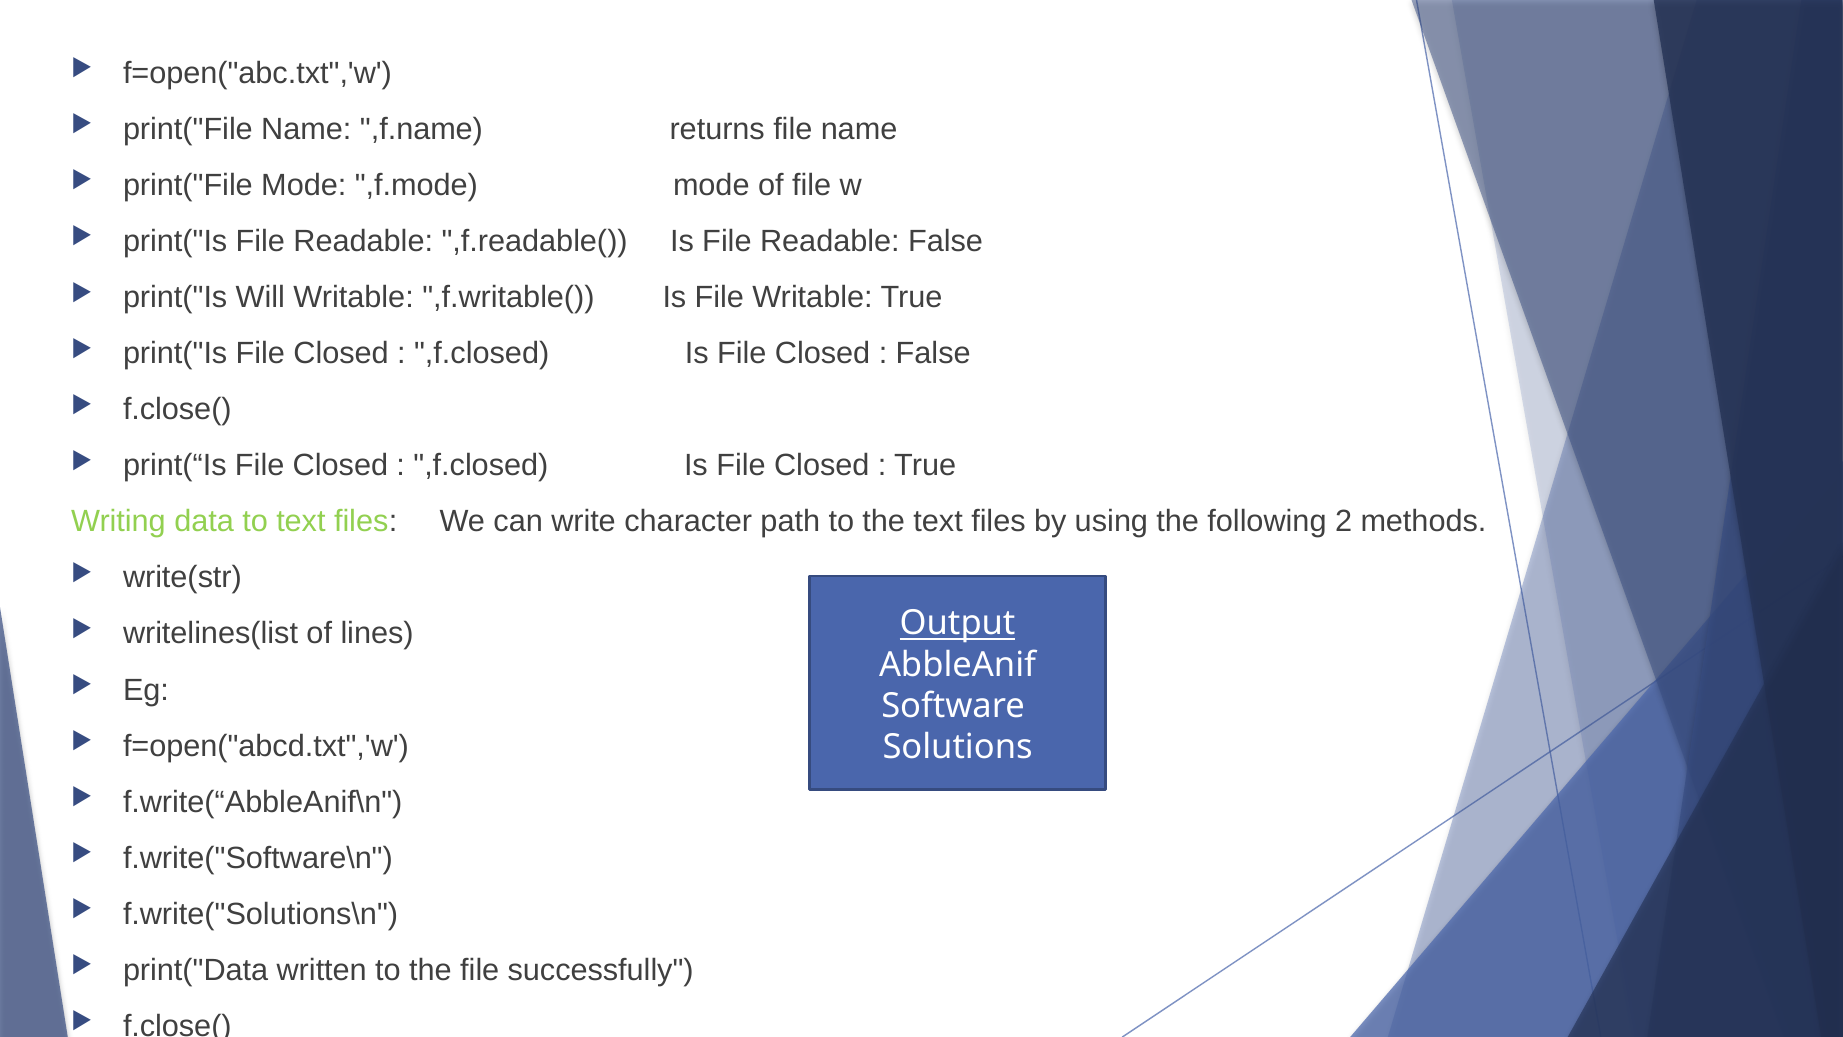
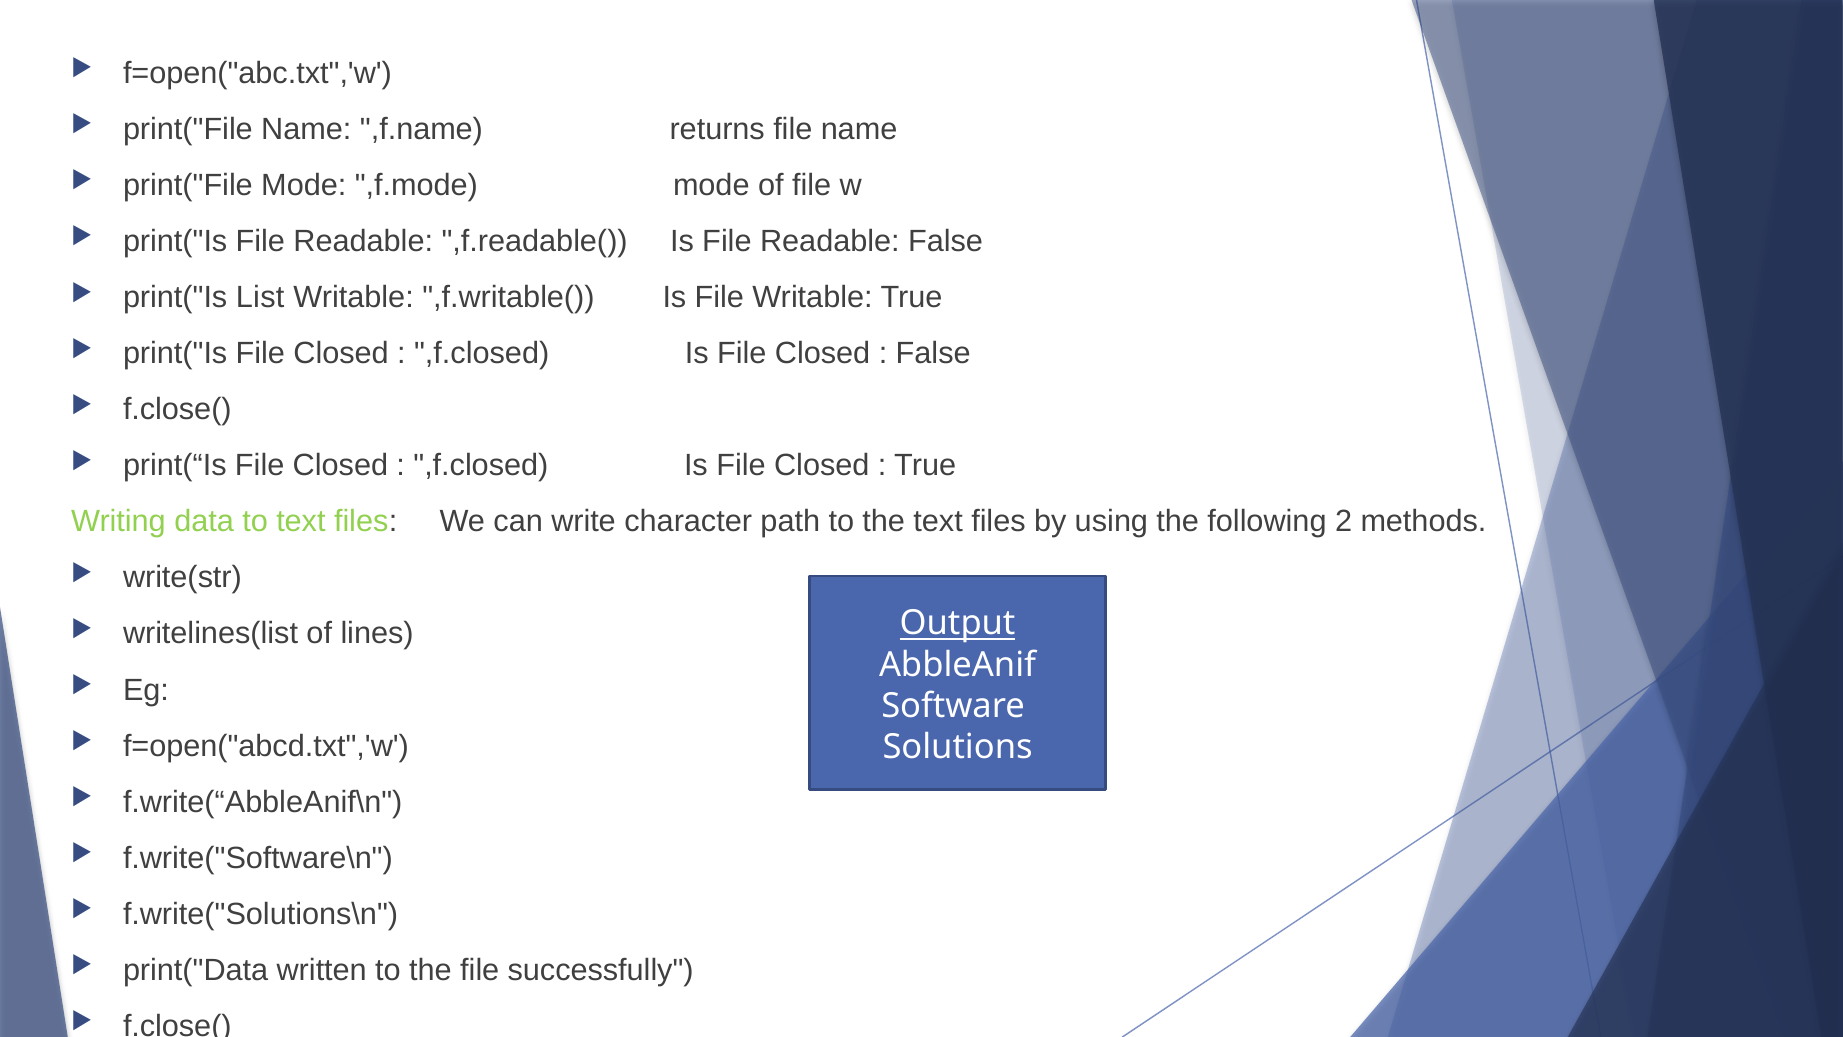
Will: Will -> List
